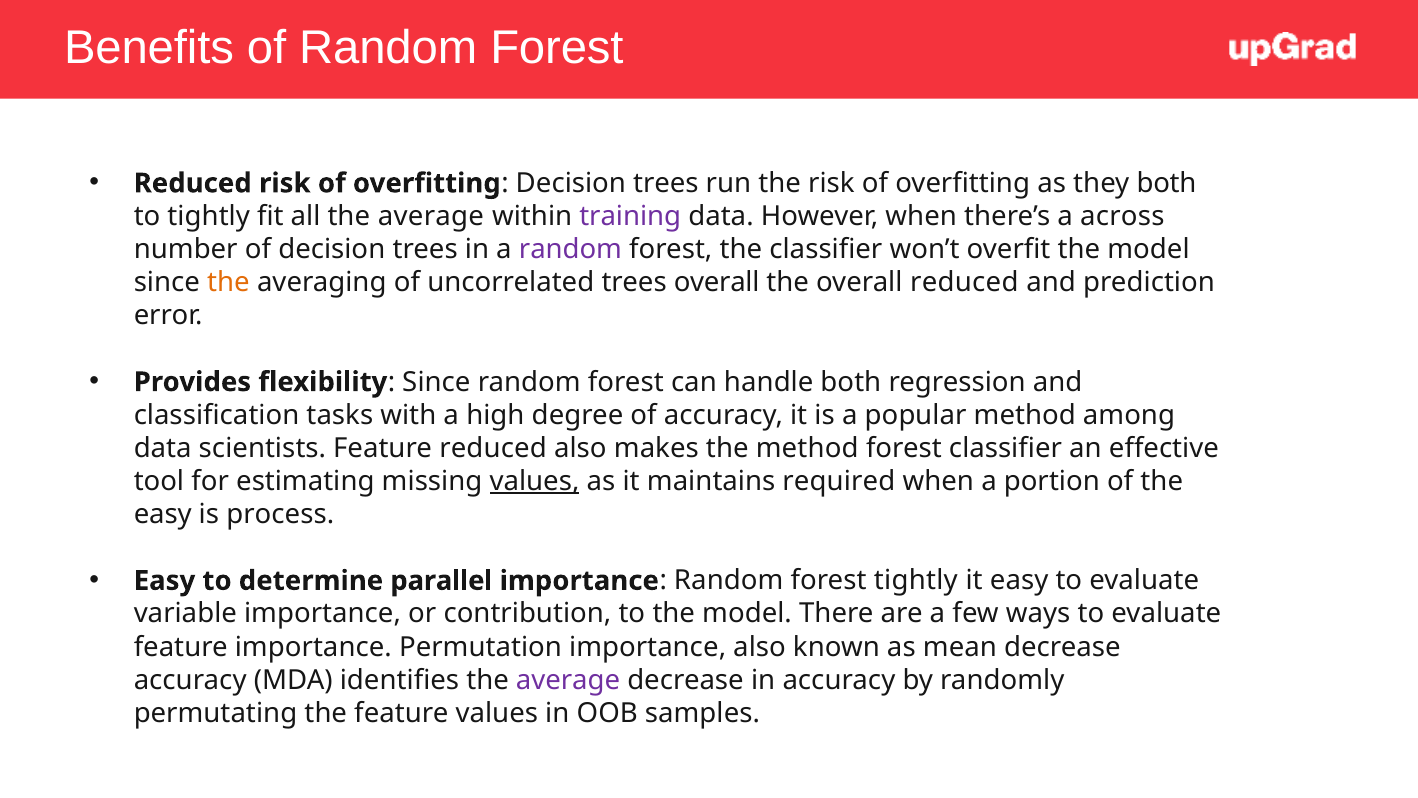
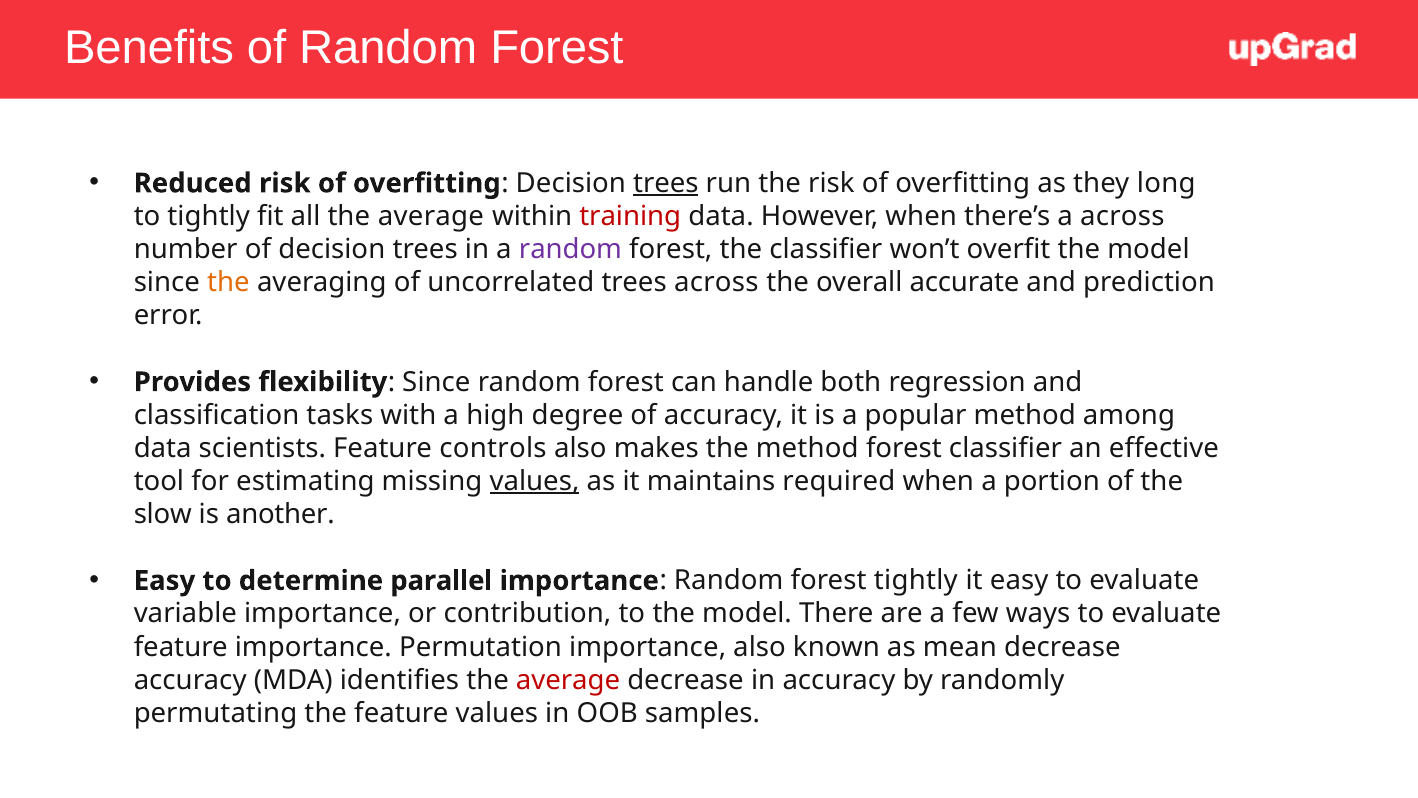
trees at (666, 183) underline: none -> present
they both: both -> long
training colour: purple -> red
trees overall: overall -> across
overall reduced: reduced -> accurate
Feature reduced: reduced -> controls
easy at (163, 514): easy -> slow
process: process -> another
average at (568, 680) colour: purple -> red
